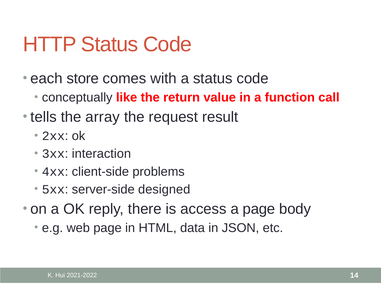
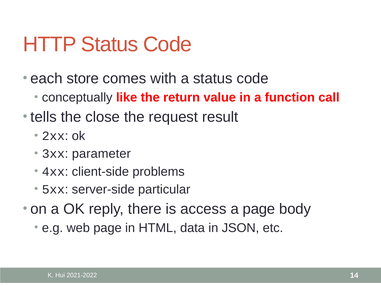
array: array -> close
interaction: interaction -> parameter
designed: designed -> particular
